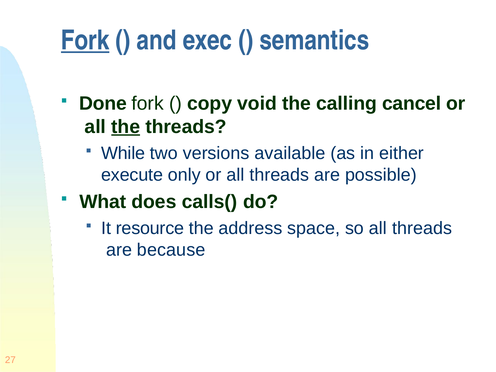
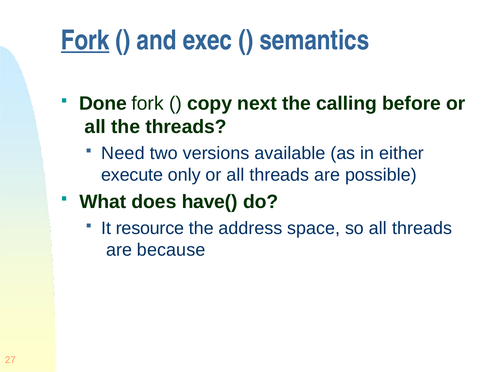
void: void -> next
cancel: cancel -> before
the at (126, 127) underline: present -> none
While: While -> Need
calls(: calls( -> have(
